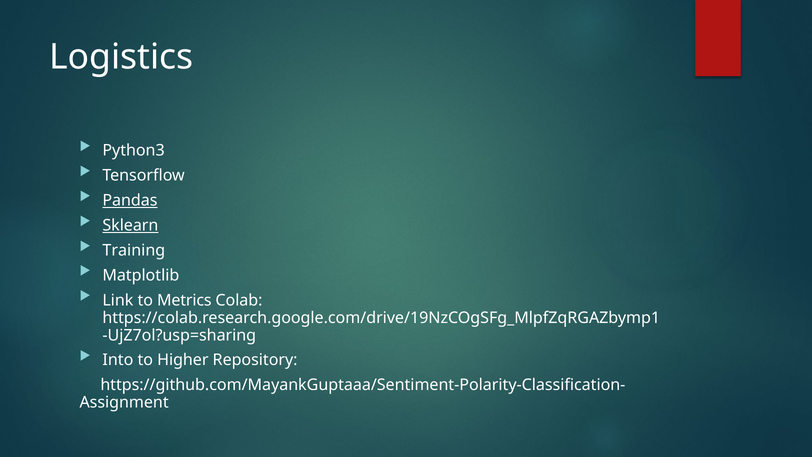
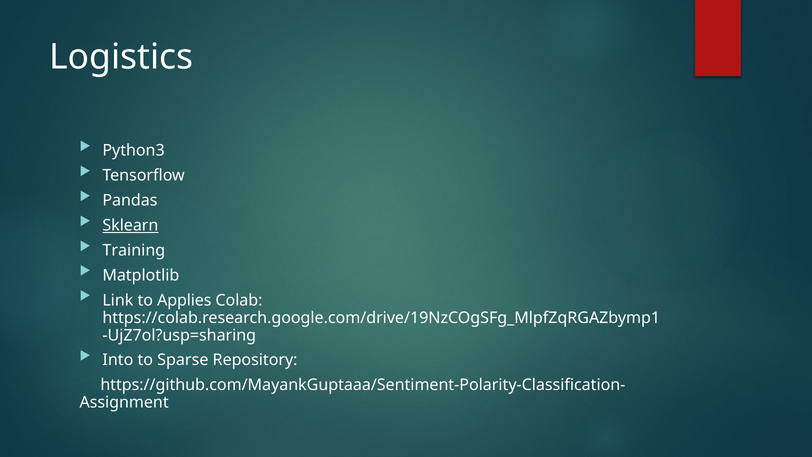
Pandas underline: present -> none
Metrics: Metrics -> Applies
Higher: Higher -> Sparse
